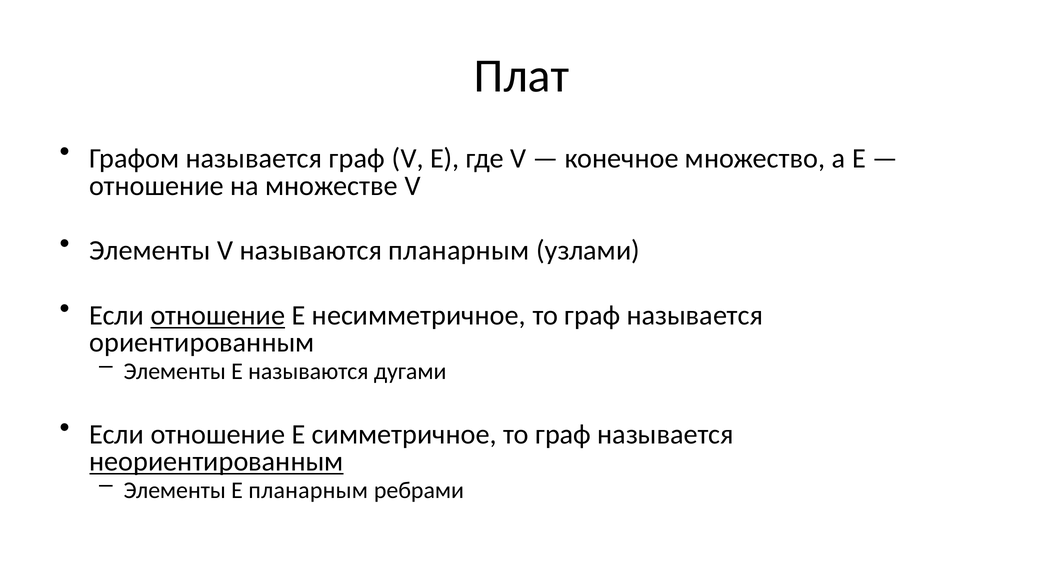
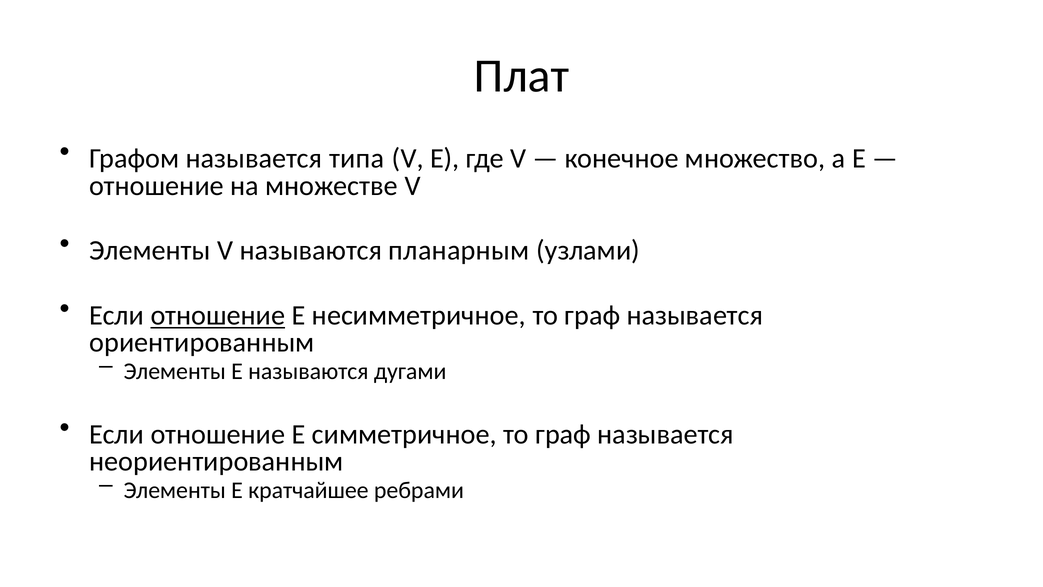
называется граф: граф -> типа
неориентированным underline: present -> none
E планарным: планарным -> кратчайшее
